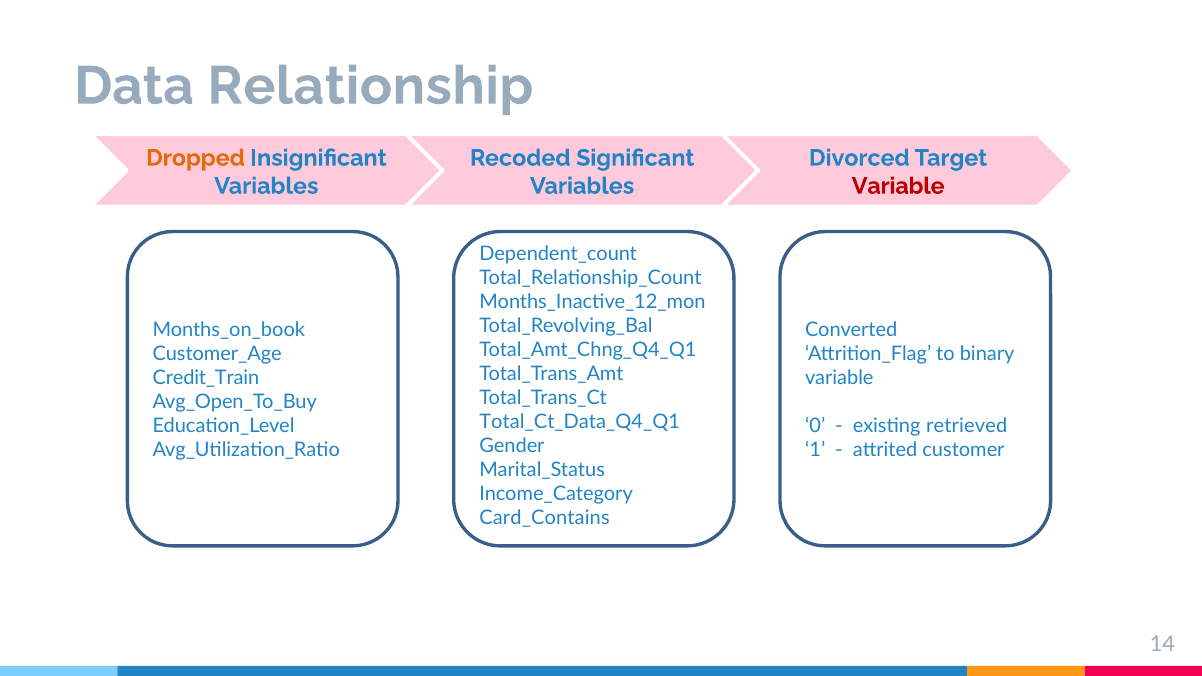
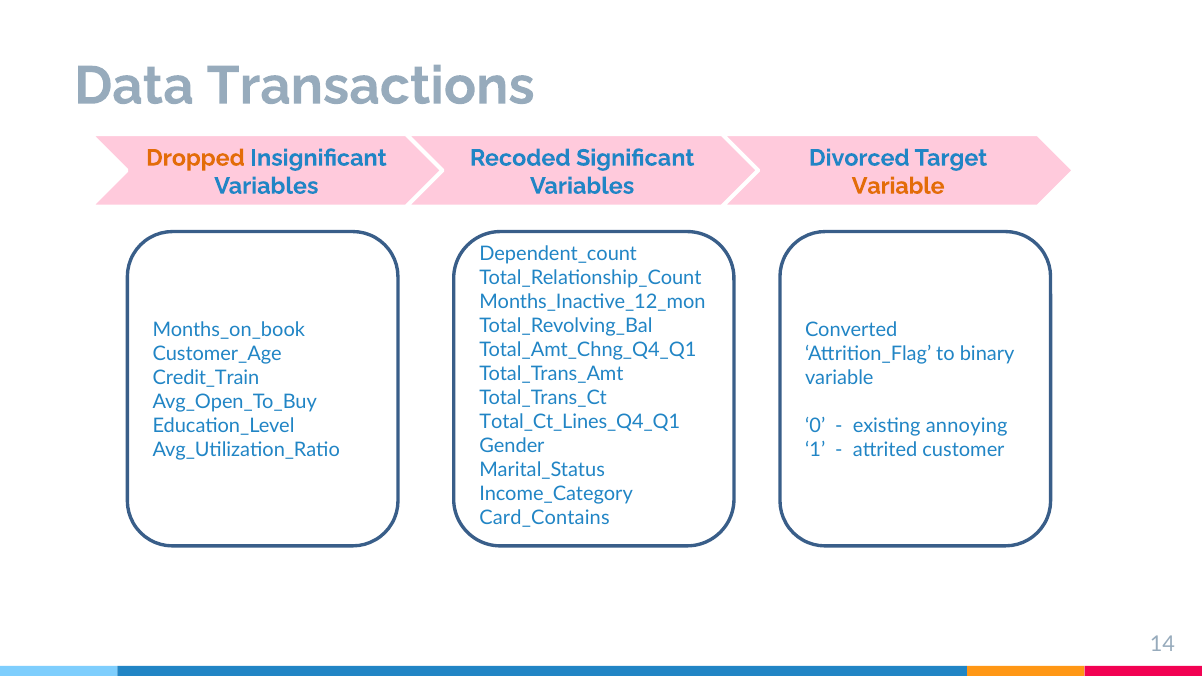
Relationship: Relationship -> Transactions
Variable at (898, 186) colour: red -> orange
Total_Ct_Data_Q4_Q1: Total_Ct_Data_Q4_Q1 -> Total_Ct_Lines_Q4_Q1
retrieved: retrieved -> annoying
